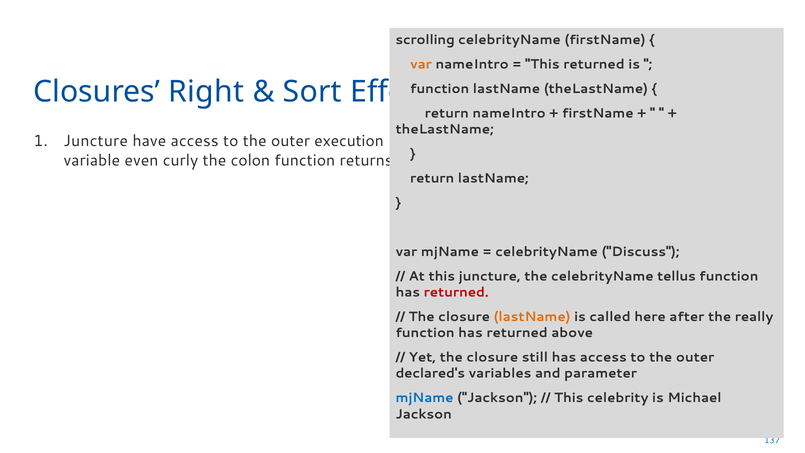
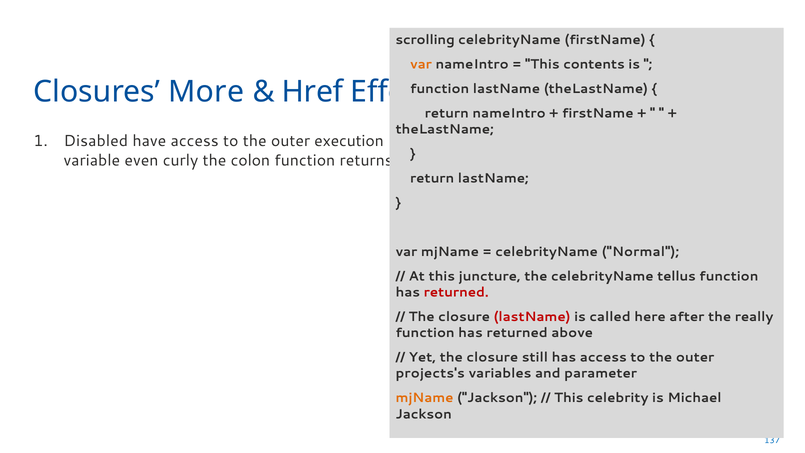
This returned: returned -> contents
Right: Right -> More
Sort: Sort -> Href
Juncture at (96, 141): Juncture -> Disabled
Discuss: Discuss -> Normal
lastName at (532, 317) colour: orange -> red
declared's: declared's -> projects's
mjName at (425, 398) colour: blue -> orange
